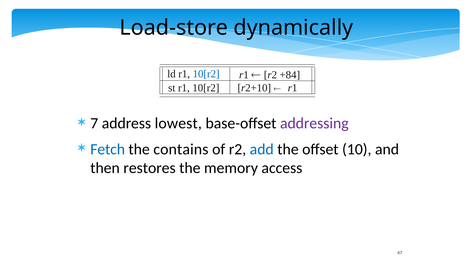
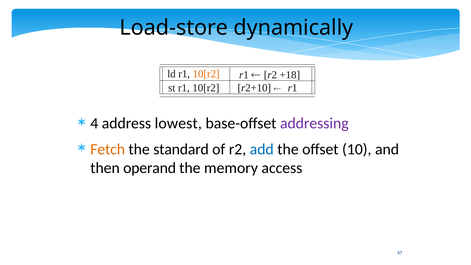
10[r2 at (206, 74) colour: blue -> orange
+84: +84 -> +18
7: 7 -> 4
Fetch colour: blue -> orange
contains: contains -> standard
restores: restores -> operand
